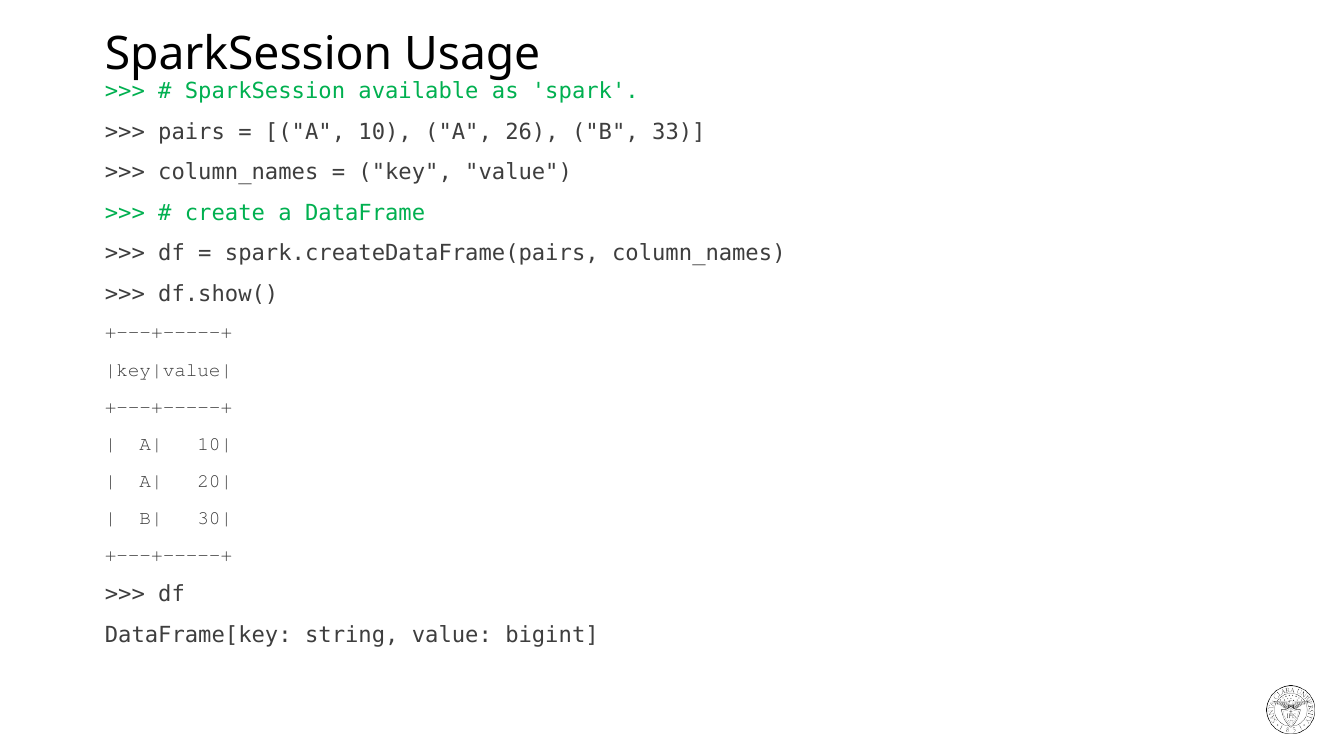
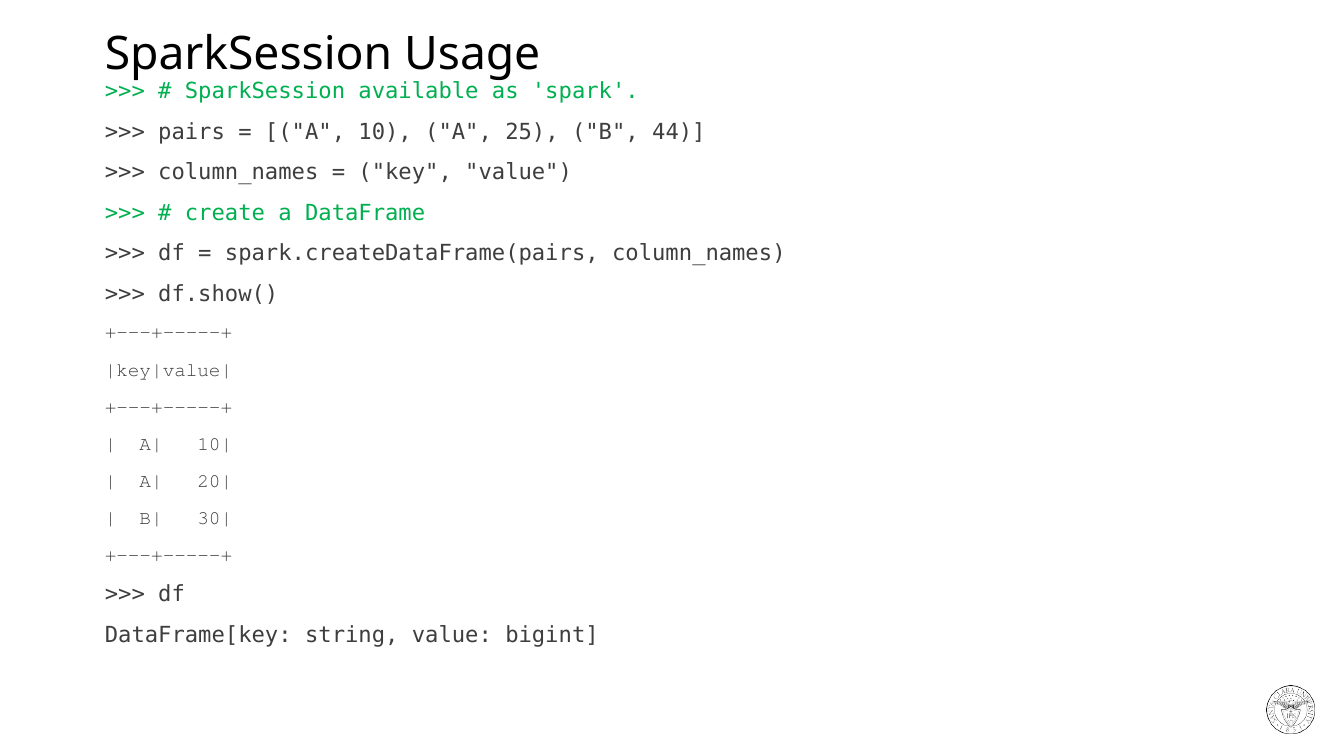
26: 26 -> 25
33: 33 -> 44
